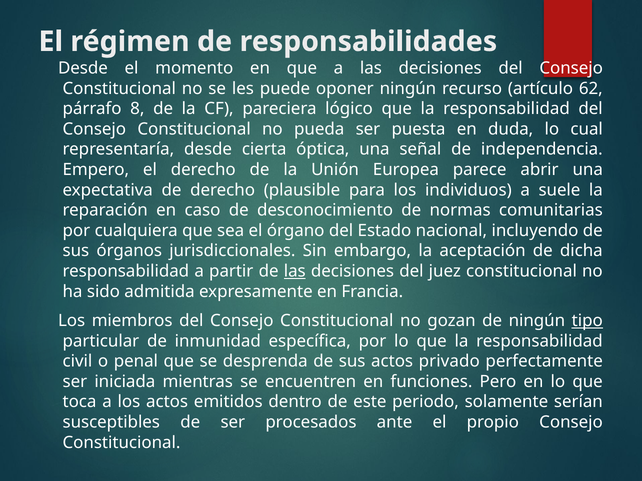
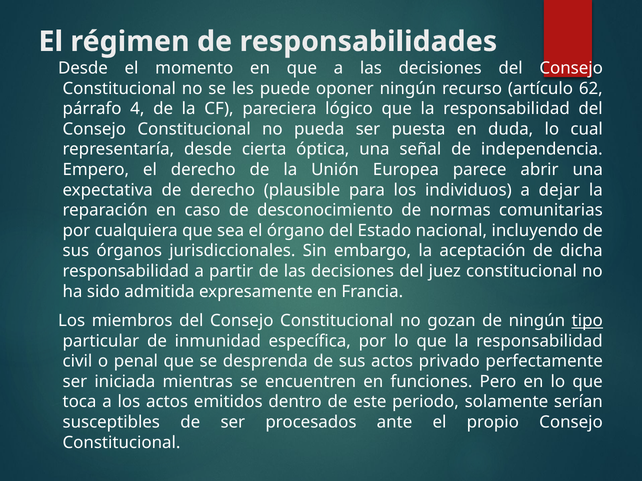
8: 8 -> 4
suele: suele -> dejar
las at (295, 271) underline: present -> none
